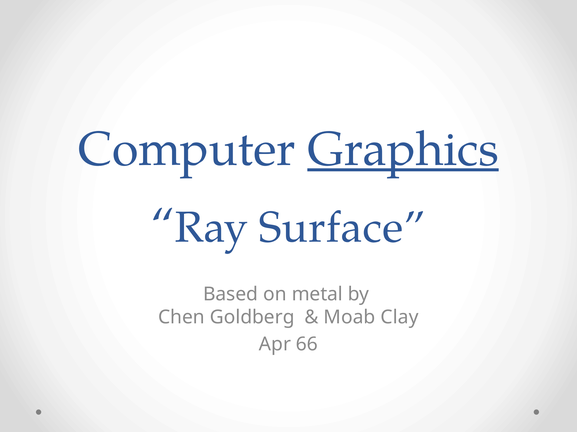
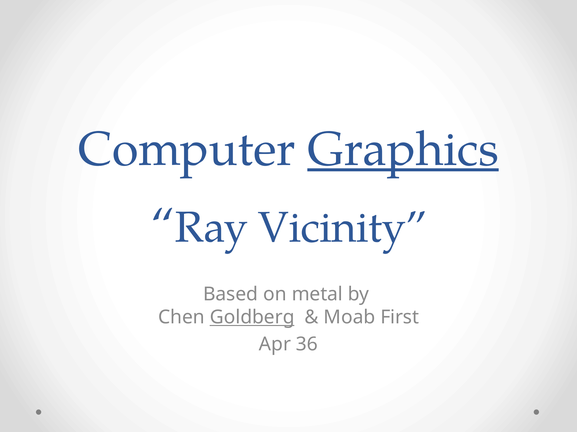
Surface: Surface -> Vicinity
Goldberg underline: none -> present
Clay: Clay -> First
66: 66 -> 36
